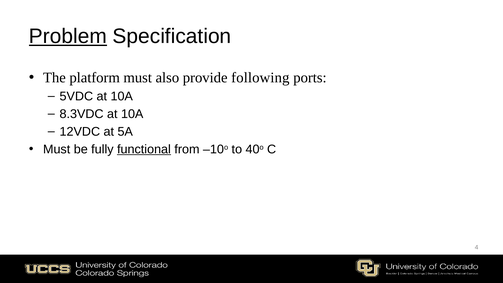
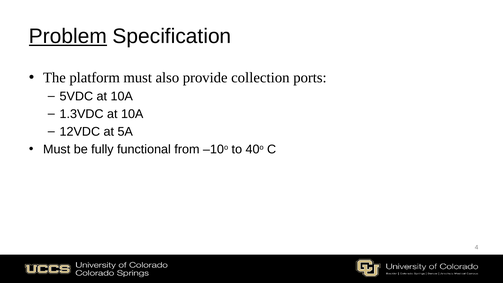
following: following -> collection
8.3VDC: 8.3VDC -> 1.3VDC
functional underline: present -> none
